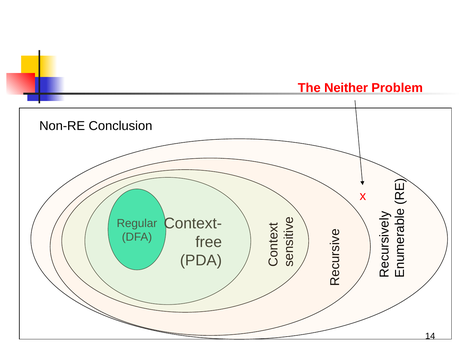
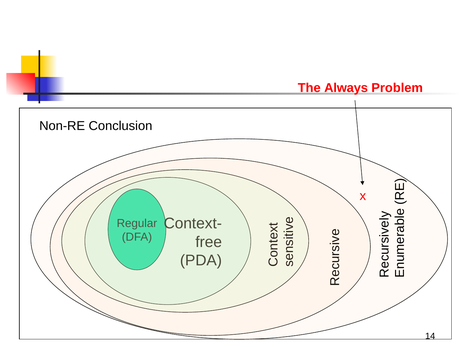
Neither: Neither -> Always
